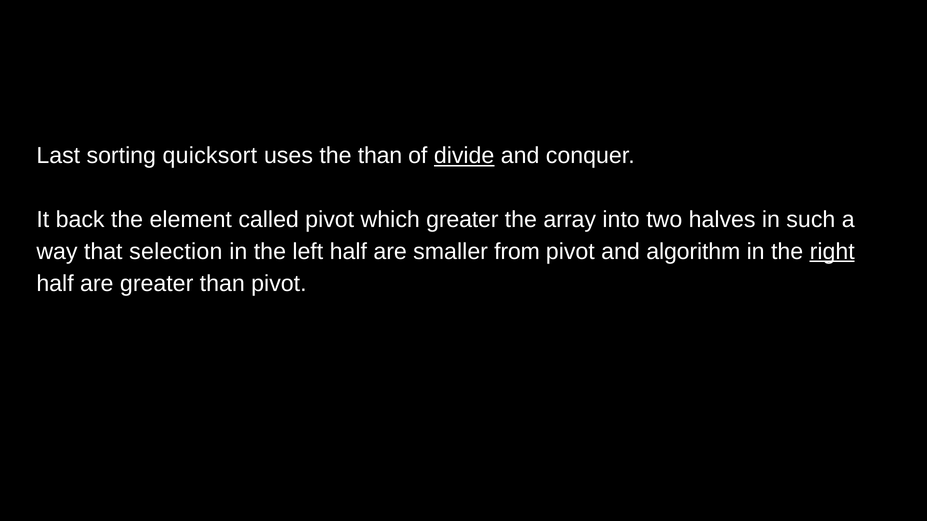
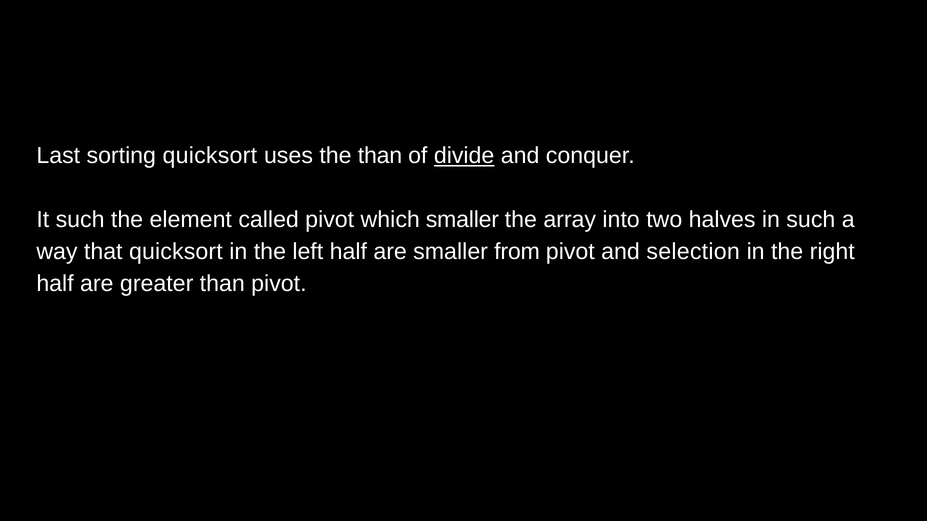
It back: back -> such
which greater: greater -> smaller
that selection: selection -> quicksort
algorithm: algorithm -> selection
right underline: present -> none
